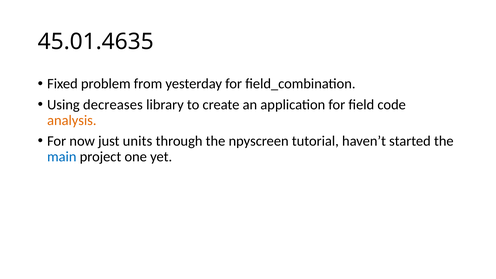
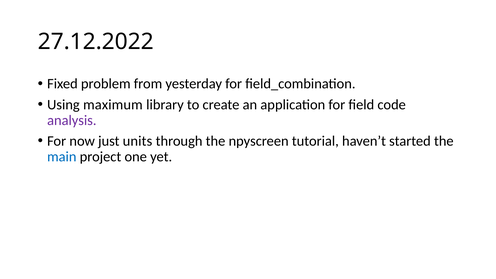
45.01.4635: 45.01.4635 -> 27.12.2022
decreases: decreases -> maximum
analysis colour: orange -> purple
